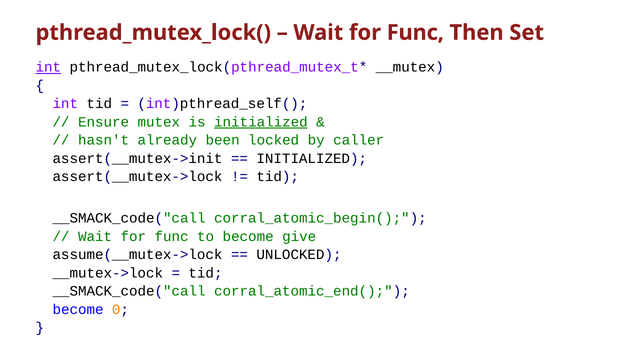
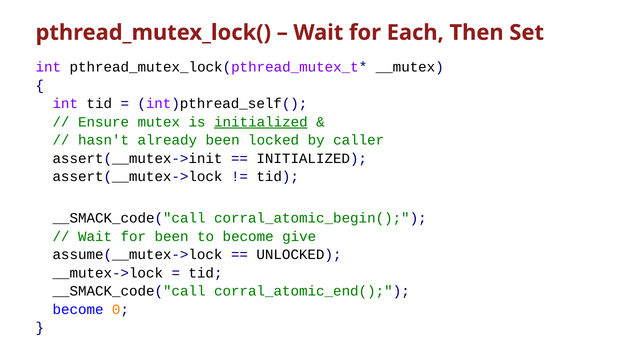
Func at (415, 33): Func -> Each
int at (48, 67) underline: present -> none
func at (172, 236): func -> been
